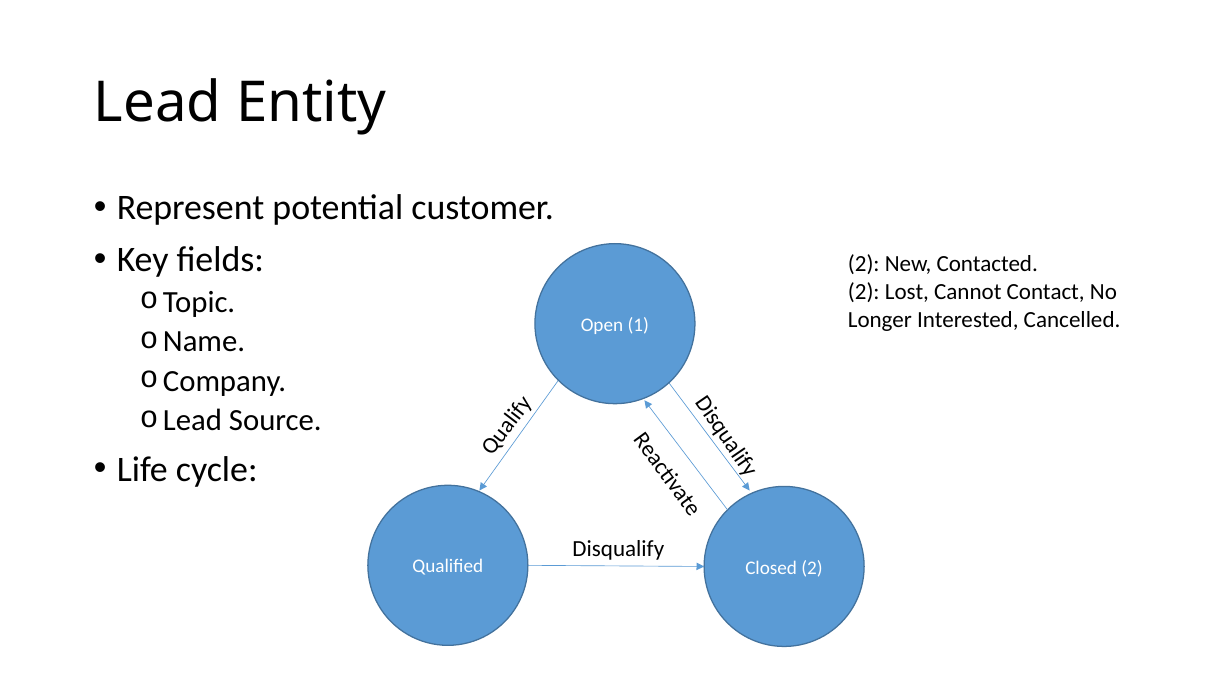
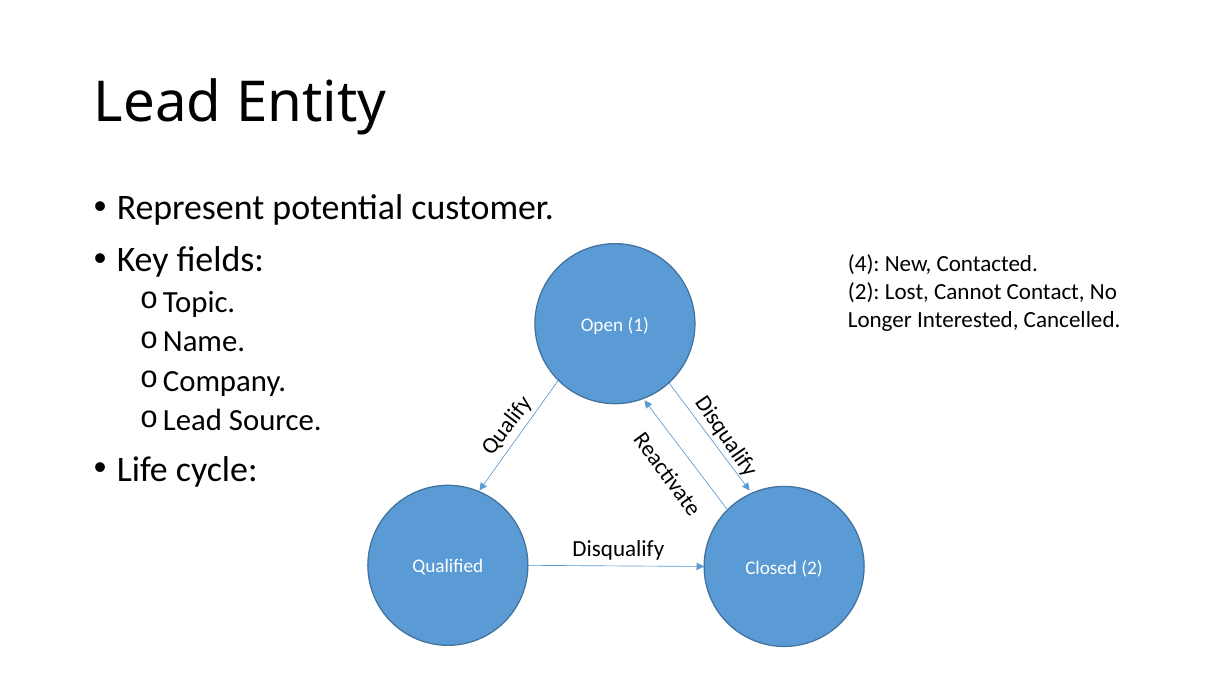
2 at (864, 264): 2 -> 4
